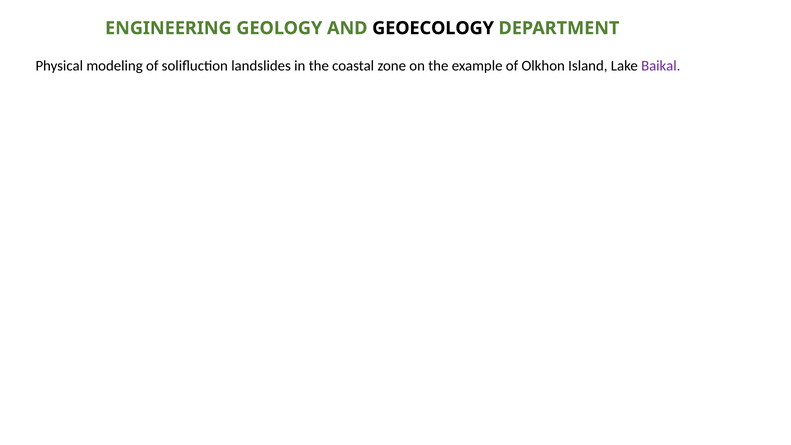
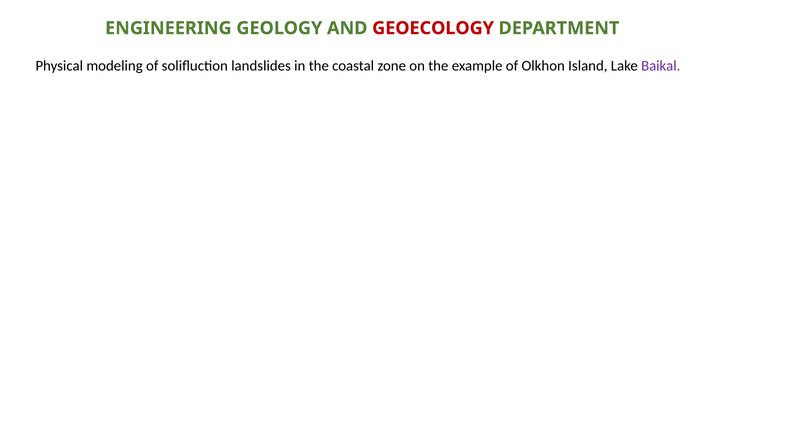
GEOECOLOGY colour: black -> red
